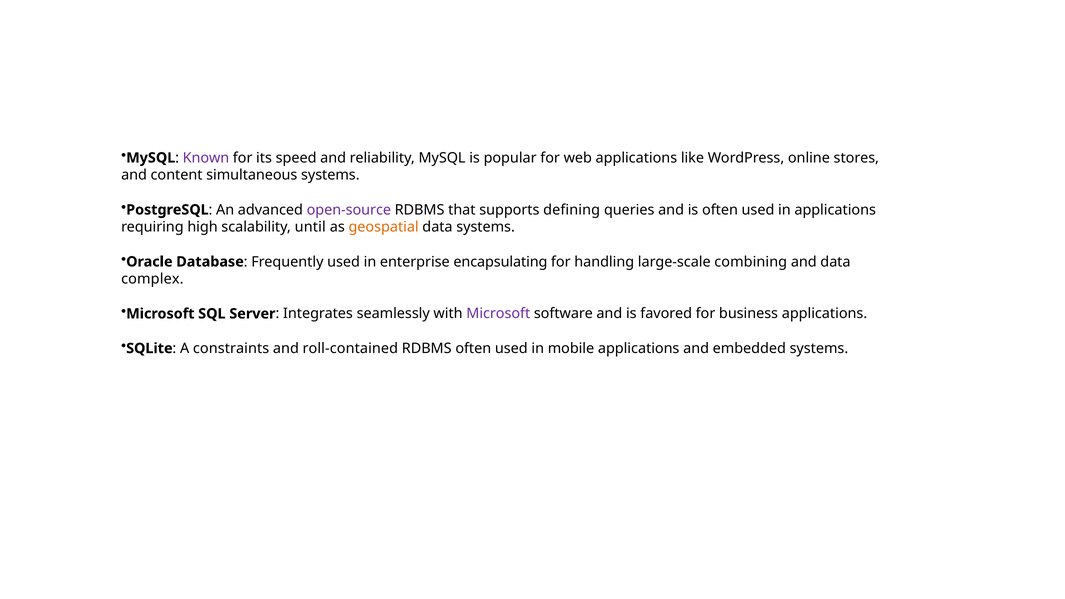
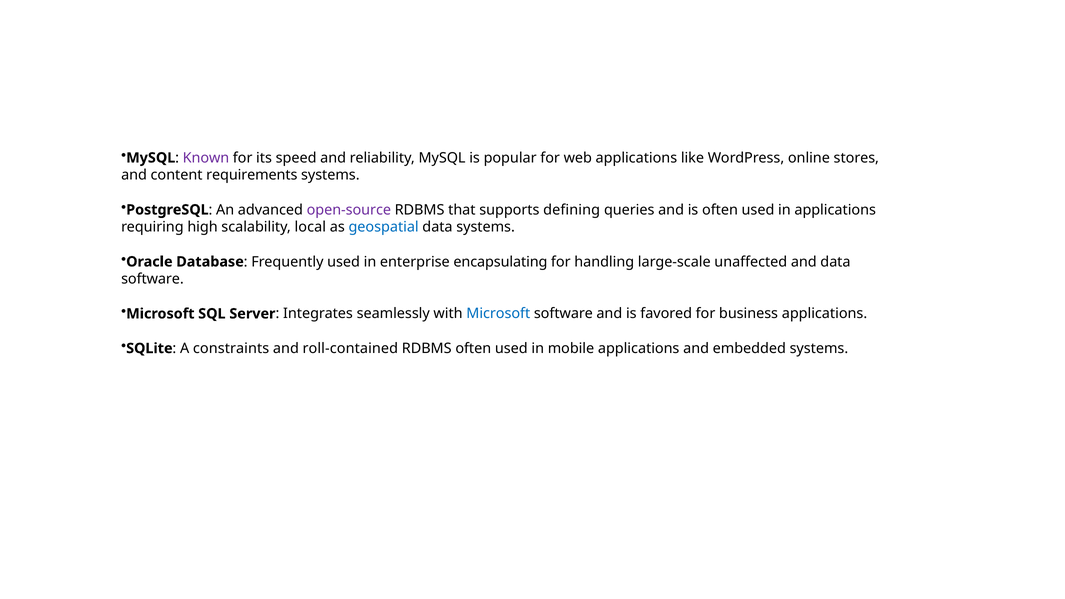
simultaneous: simultaneous -> requirements
until: until -> local
geospatial colour: orange -> blue
combining: combining -> unaffected
complex at (152, 279): complex -> software
Microsoft at (498, 314) colour: purple -> blue
